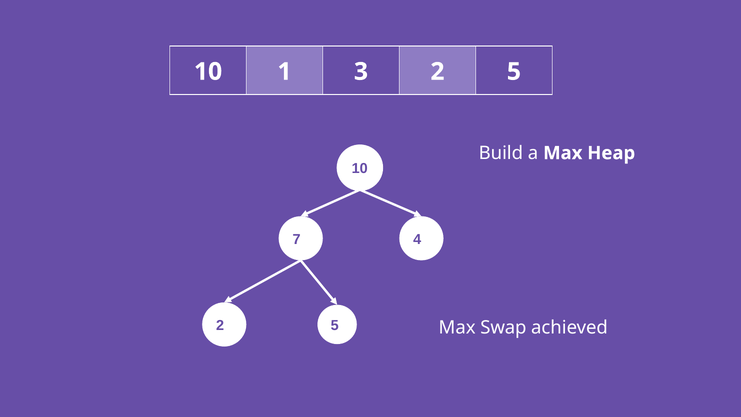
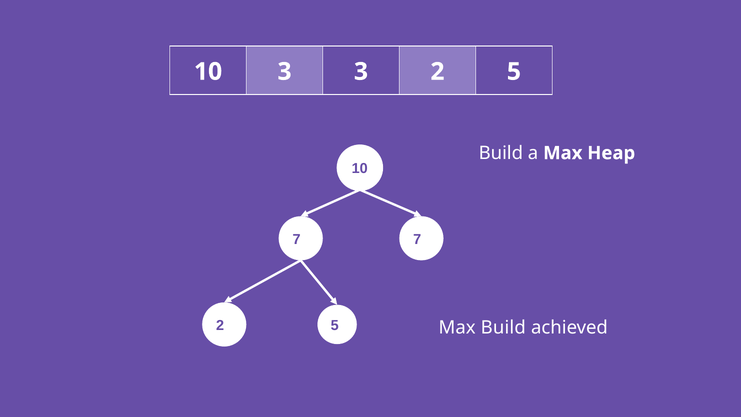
10 1: 1 -> 3
7 4: 4 -> 7
Max Swap: Swap -> Build
